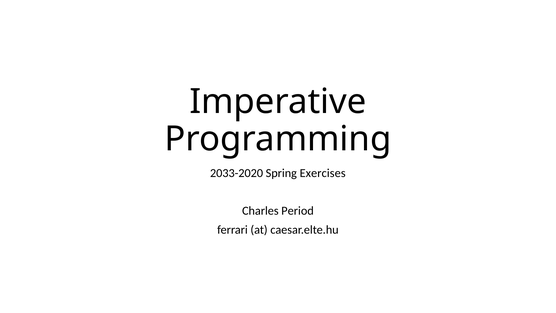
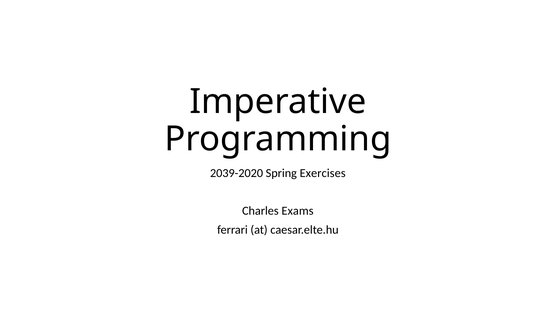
2033-2020: 2033-2020 -> 2039-2020
Period: Period -> Exams
